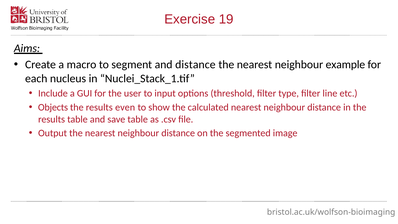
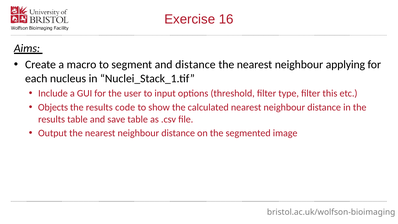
19: 19 -> 16
example: example -> applying
line: line -> this
even: even -> code
